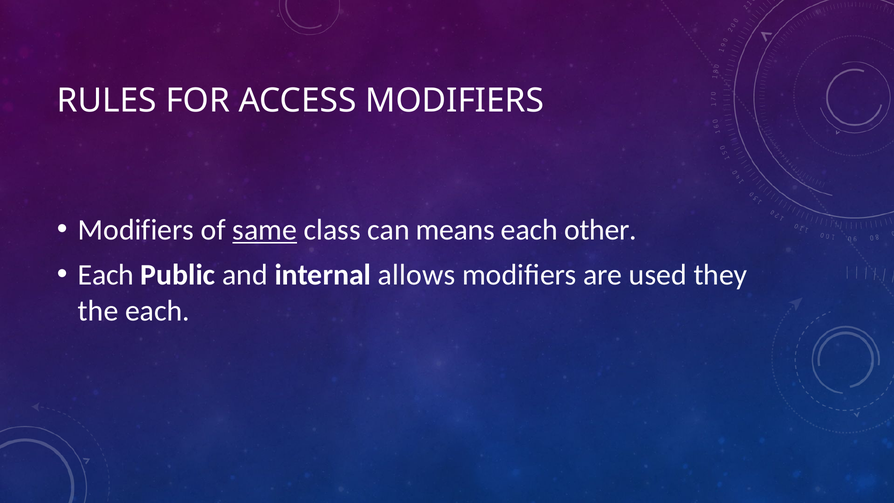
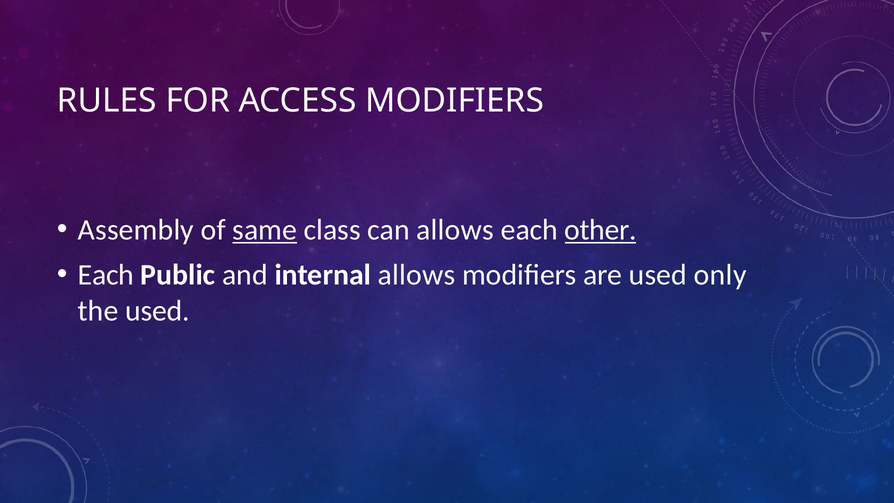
Modifiers at (136, 230): Modifiers -> Assembly
can means: means -> allows
other underline: none -> present
they: they -> only
the each: each -> used
